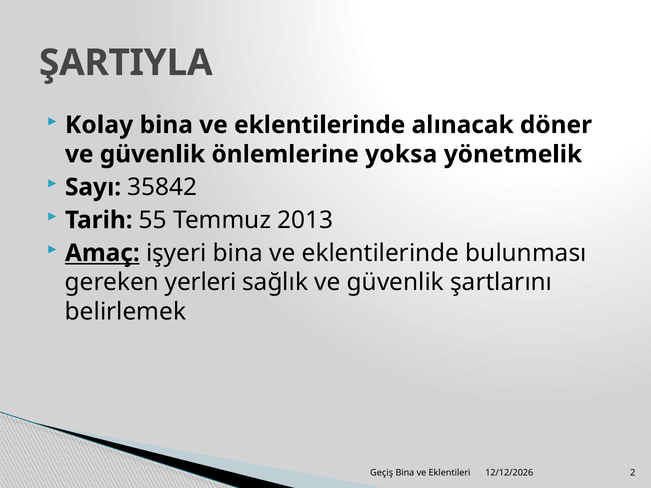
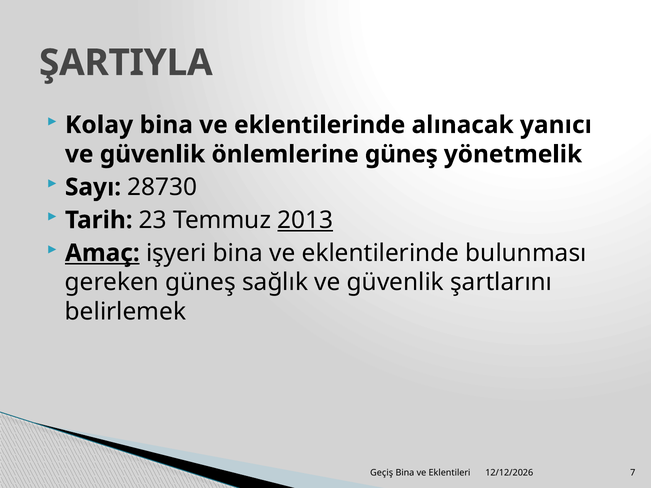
döner: döner -> yanıcı
önlemlerine yoksa: yoksa -> güneş
35842: 35842 -> 28730
55: 55 -> 23
2013 underline: none -> present
gereken yerleri: yerleri -> güneş
2: 2 -> 7
